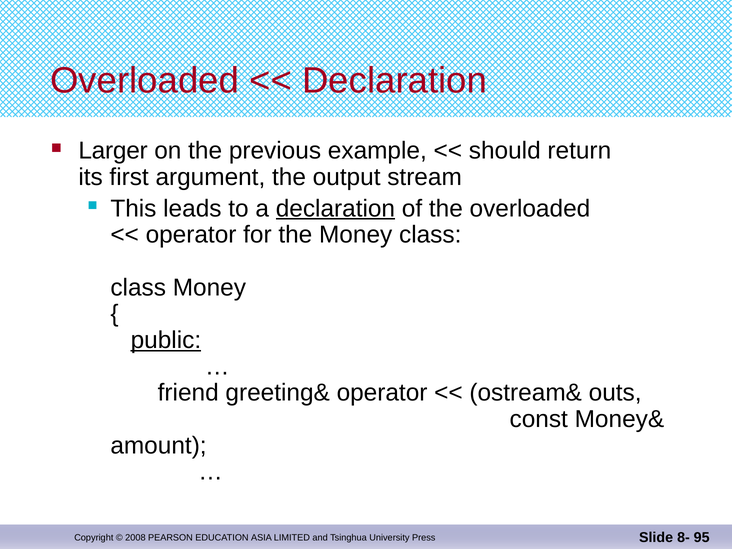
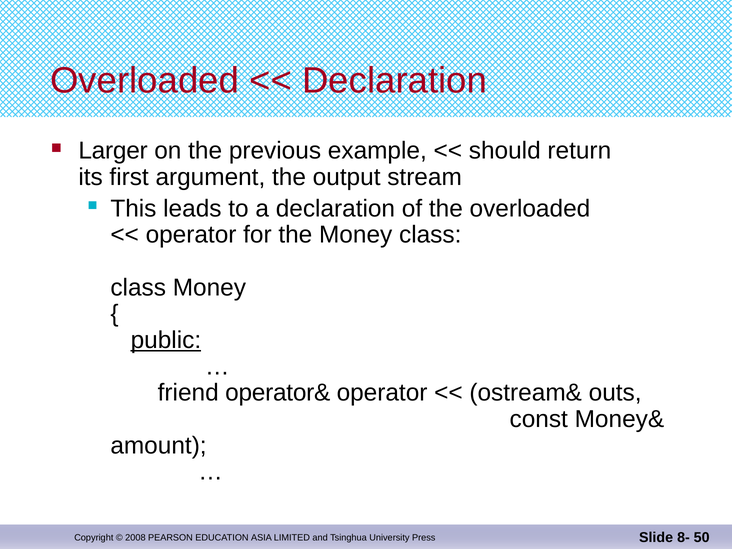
declaration at (335, 208) underline: present -> none
greeting&: greeting& -> operator&
95: 95 -> 50
